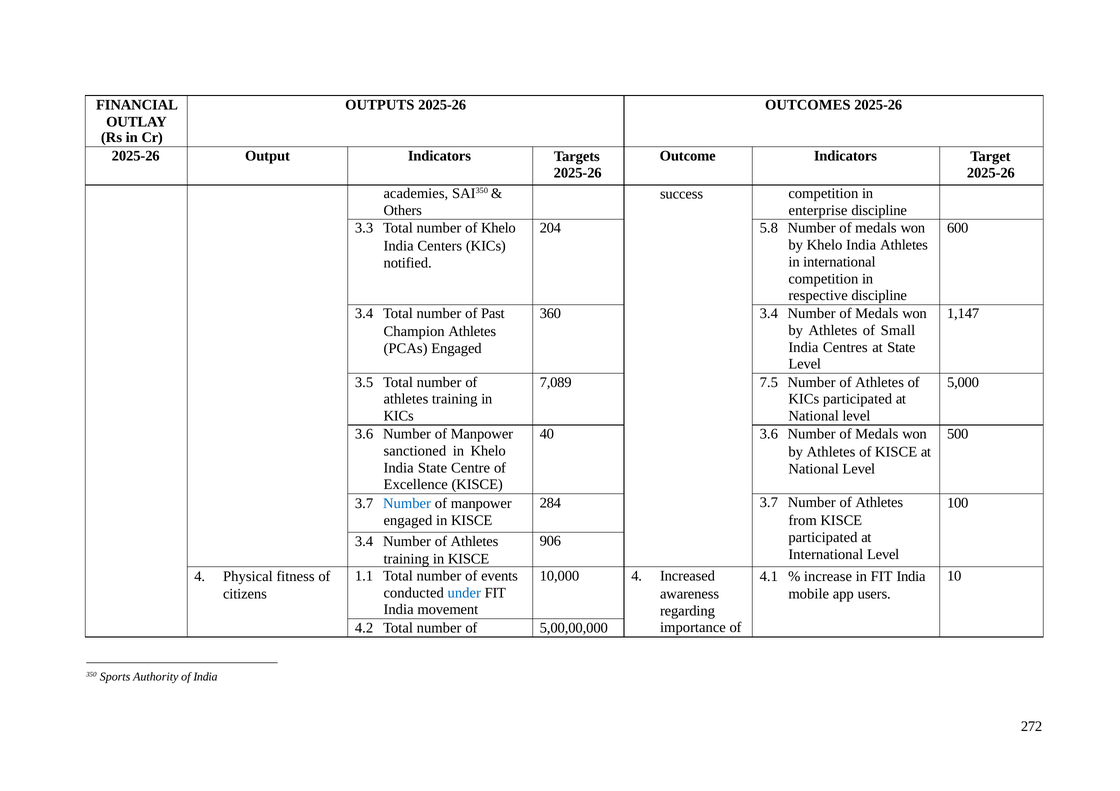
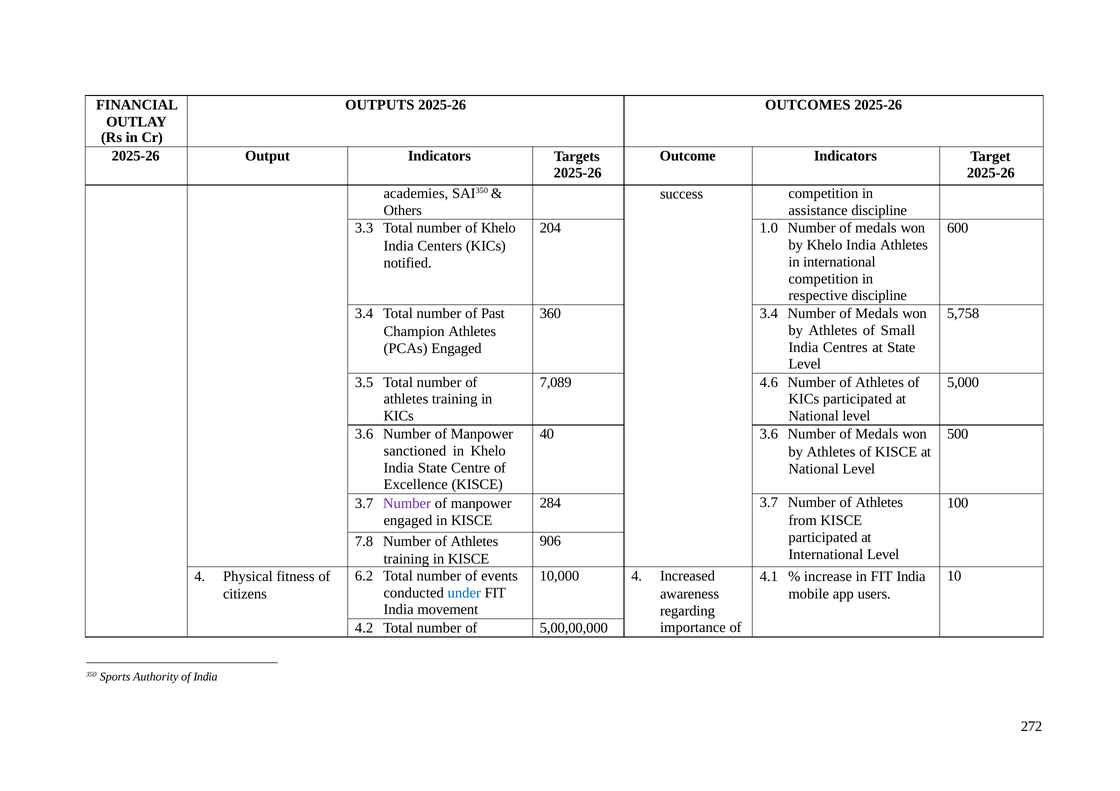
enterprise: enterprise -> assistance
5.8: 5.8 -> 1.0
1,147: 1,147 -> 5,758
7.5: 7.5 -> 4.6
Number at (407, 504) colour: blue -> purple
3.4 at (364, 542): 3.4 -> 7.8
1.1: 1.1 -> 6.2
